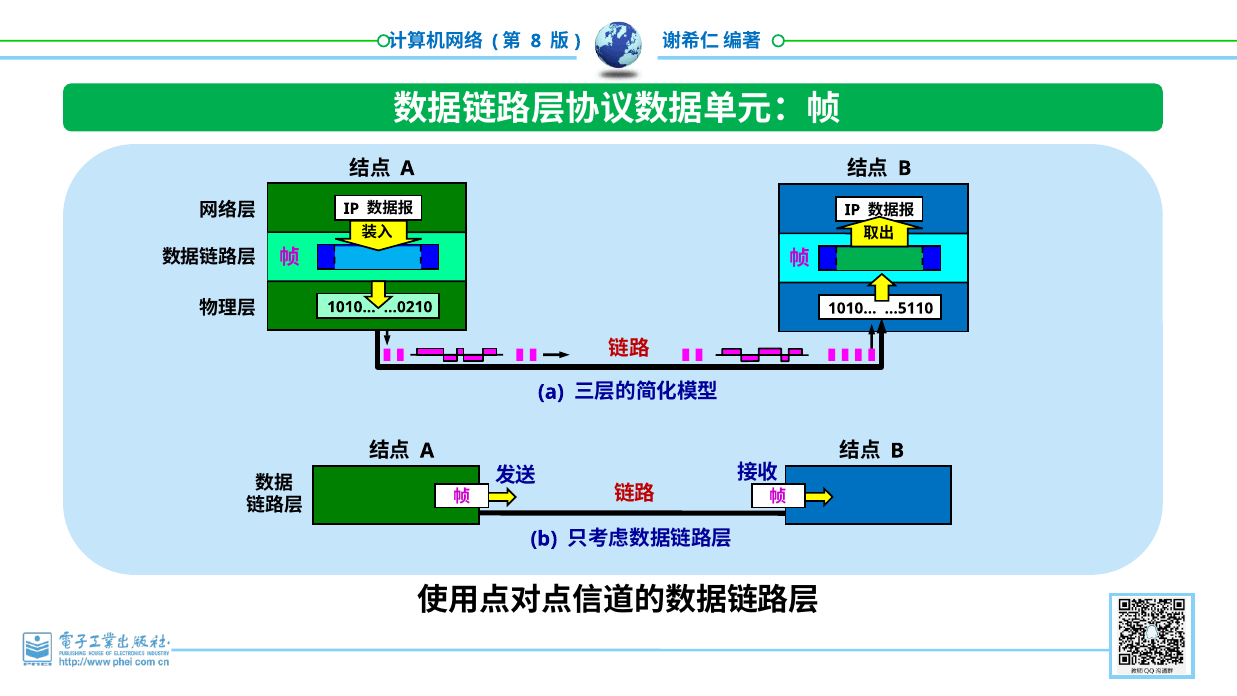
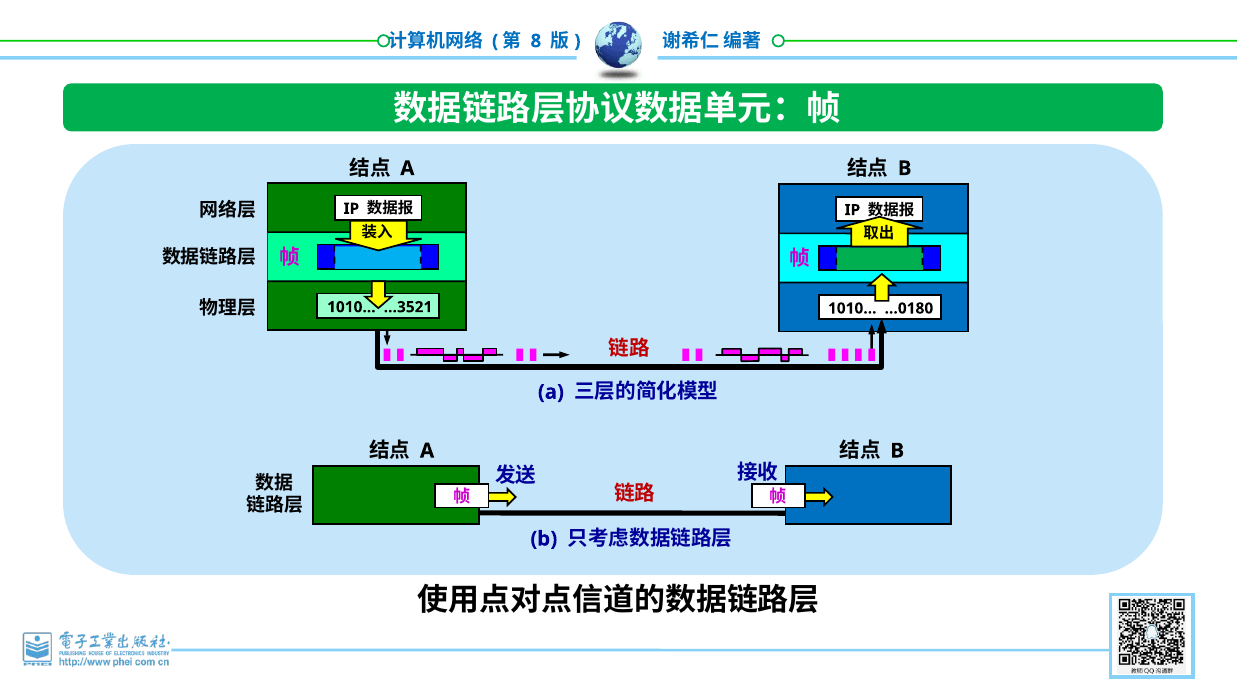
…0210: …0210 -> …3521
…5110: …5110 -> …0180
